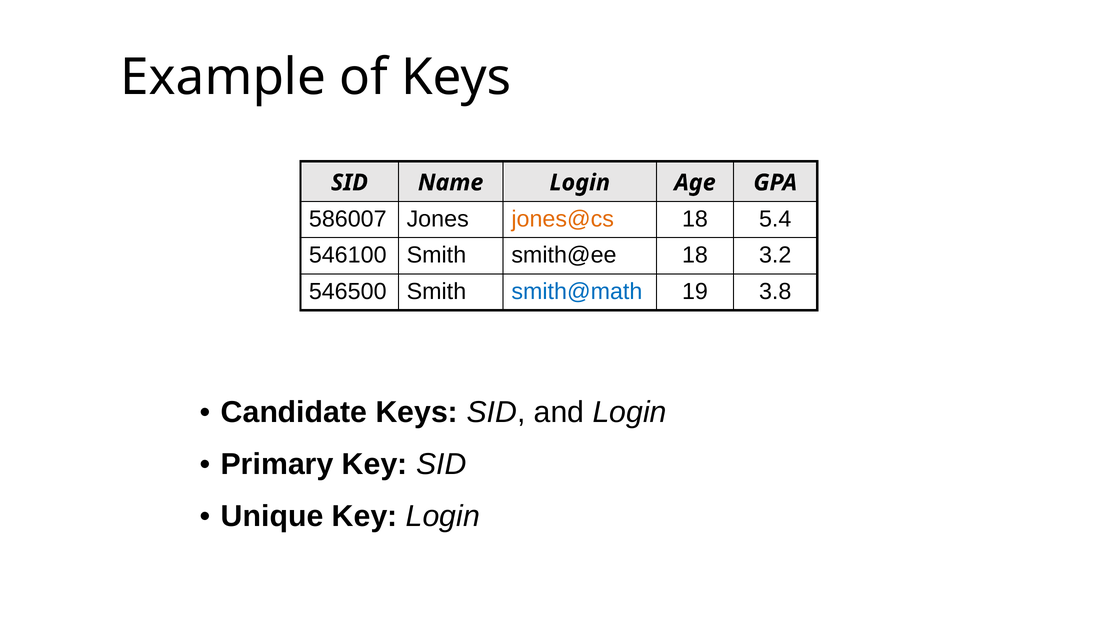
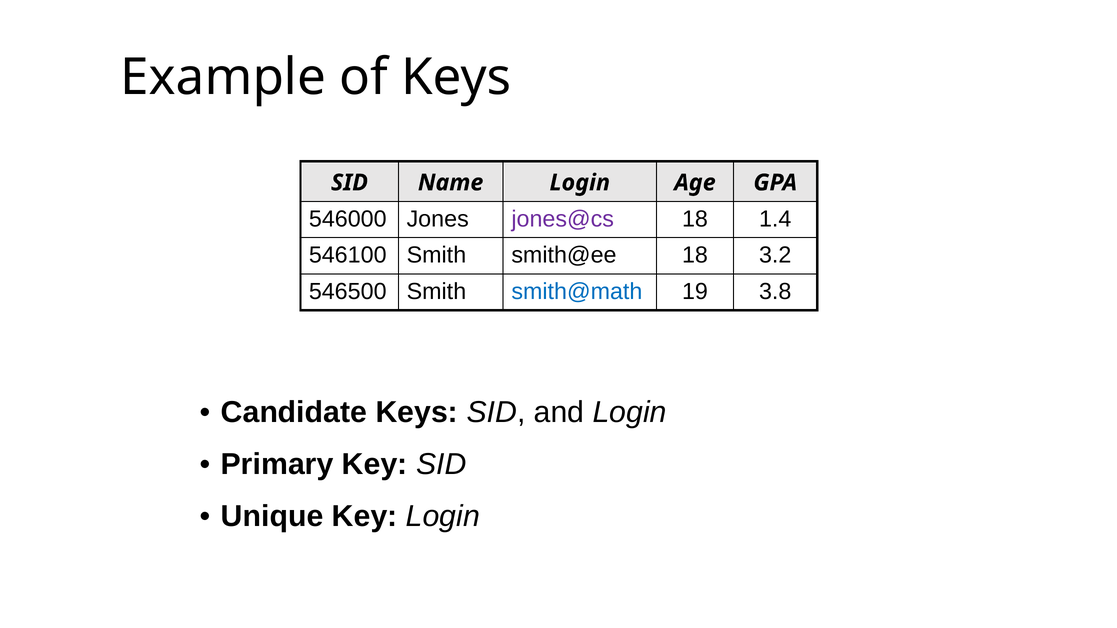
586007: 586007 -> 546000
jones@cs colour: orange -> purple
5.4: 5.4 -> 1.4
